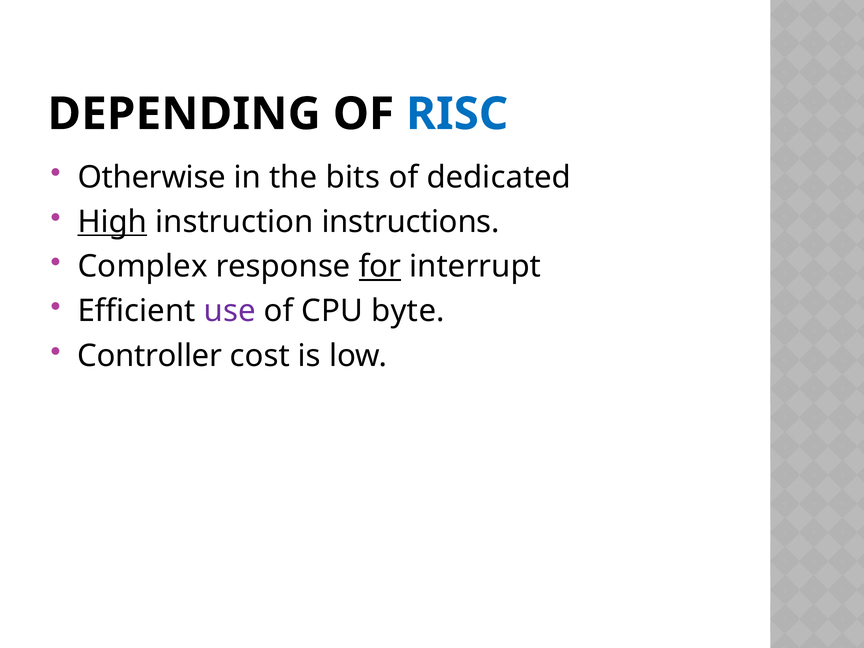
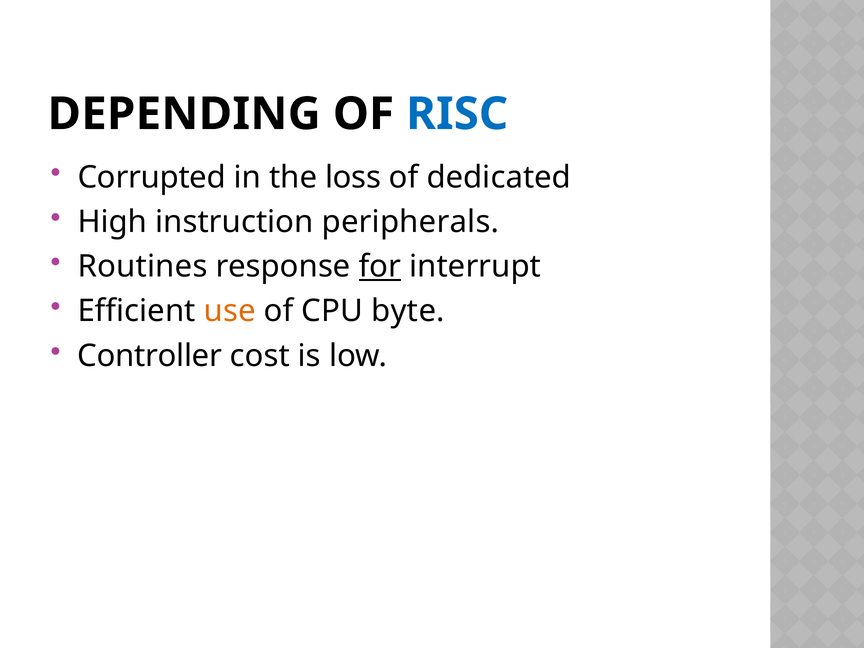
Otherwise: Otherwise -> Corrupted
bits: bits -> loss
High underline: present -> none
instructions: instructions -> peripherals
Complex: Complex -> Routines
use colour: purple -> orange
